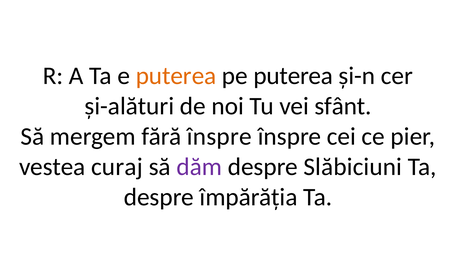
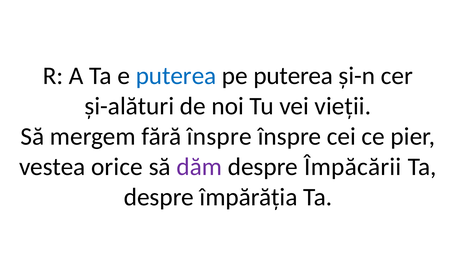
puterea at (176, 76) colour: orange -> blue
sfânt: sfânt -> vieții
curaj: curaj -> orice
Slăbiciuni: Slăbiciuni -> Împăcării
